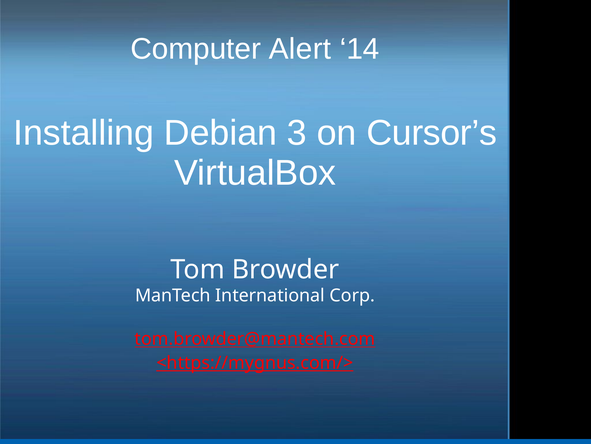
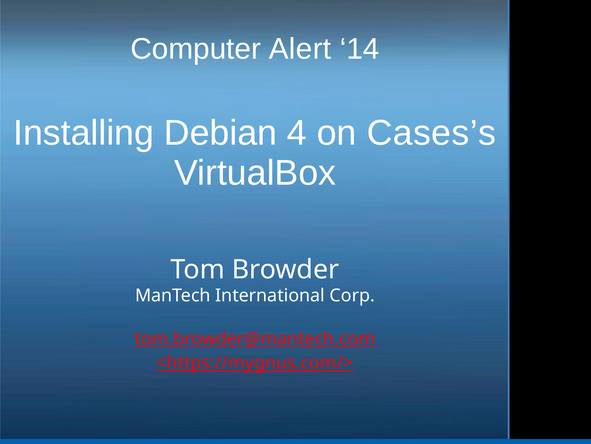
3: 3 -> 4
Cursor’s: Cursor’s -> Cases’s
